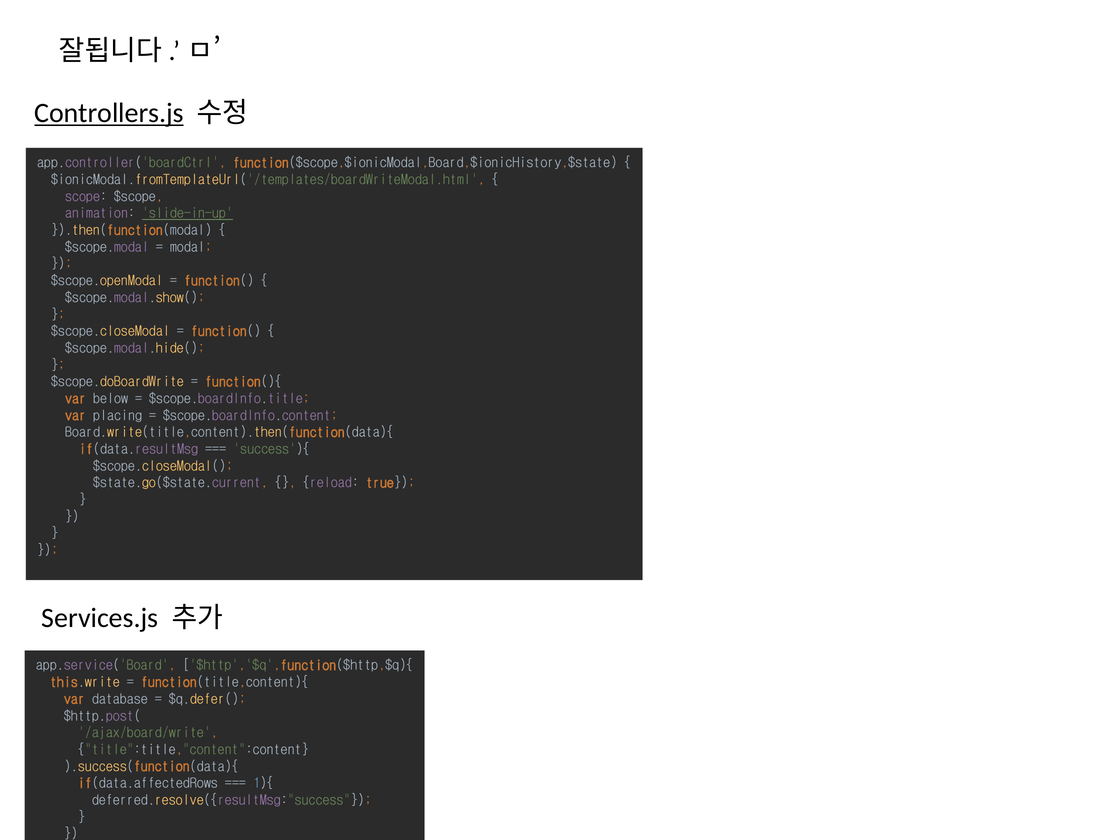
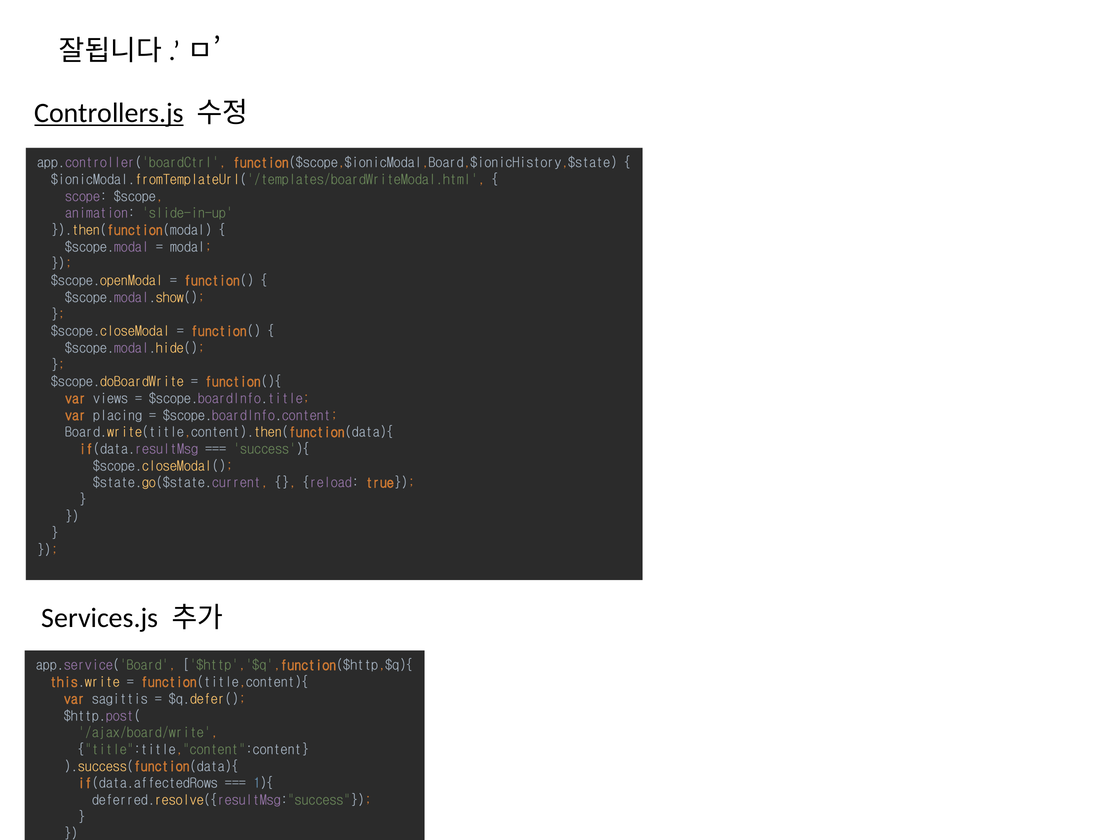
slide-in-up underline: present -> none
below: below -> views
database: database -> sagittis
